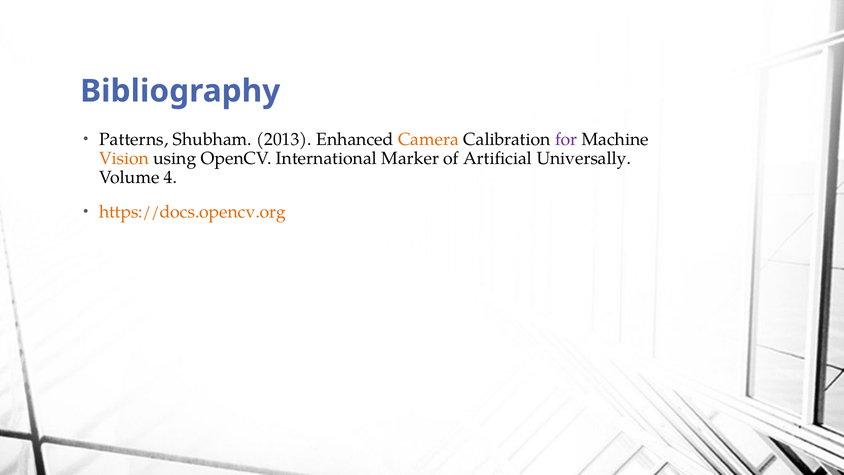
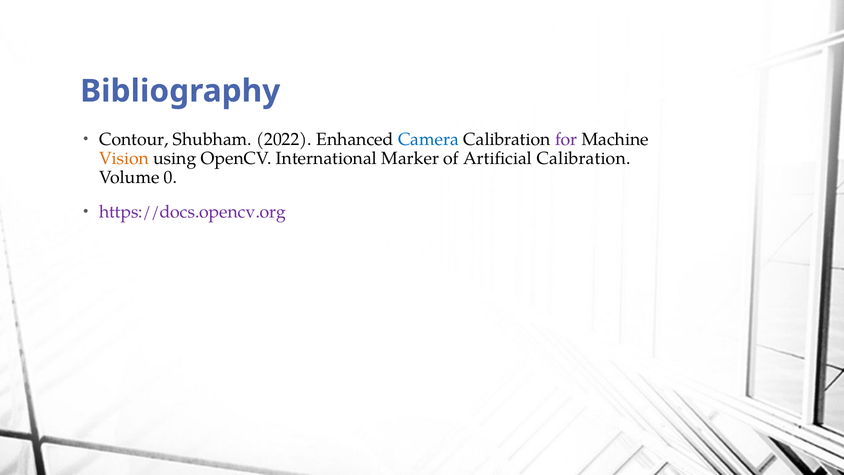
Patterns: Patterns -> Contour
2013: 2013 -> 2022
Camera colour: orange -> blue
Artificial Universally: Universally -> Calibration
4: 4 -> 0
https://docs.opencv.org colour: orange -> purple
